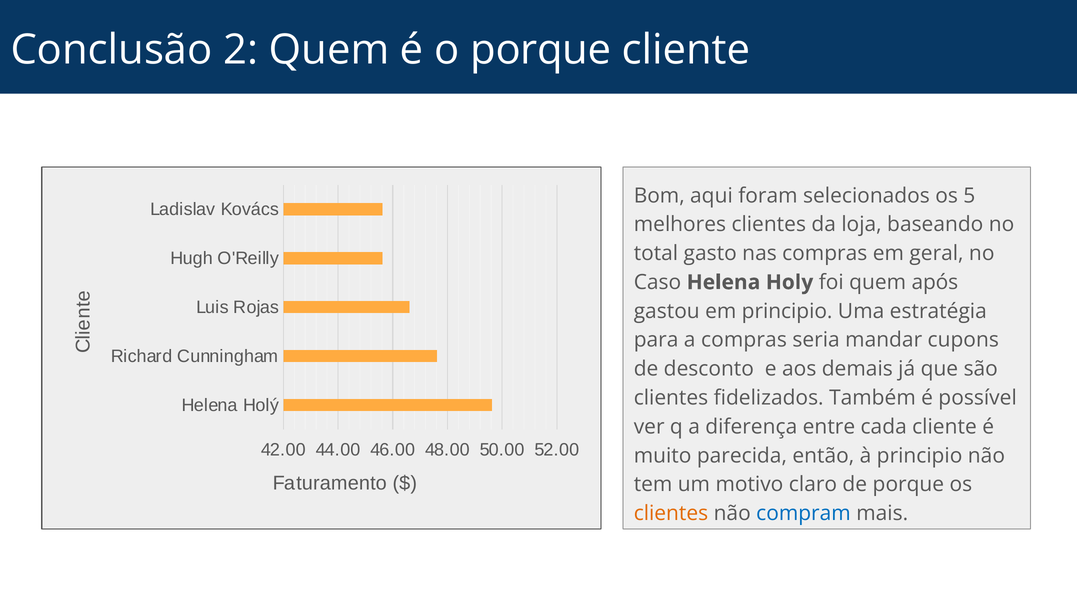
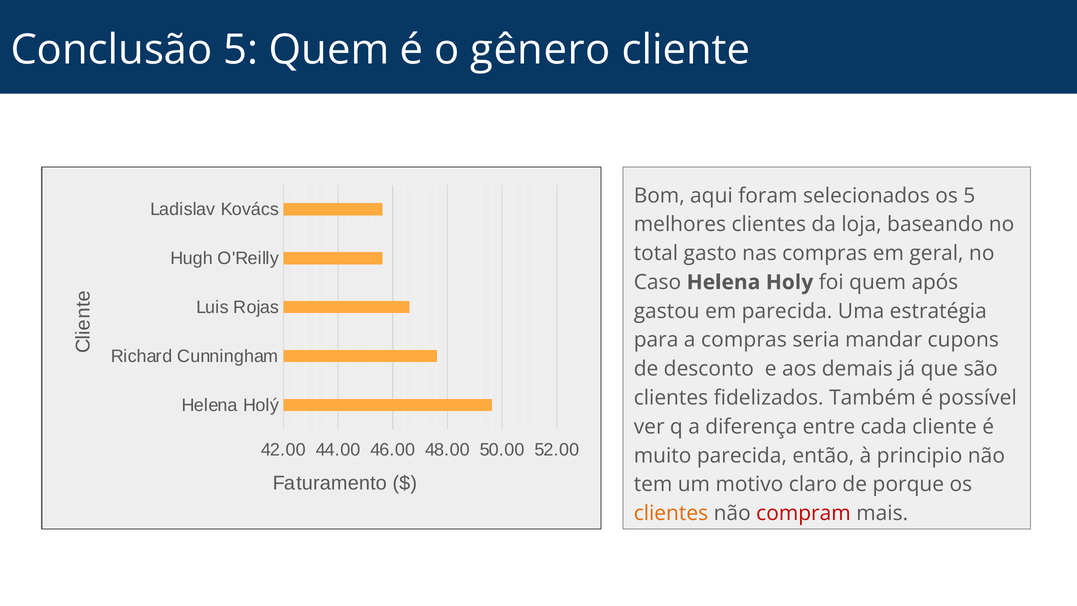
Conclusão 2: 2 -> 5
o porque: porque -> gênero
em principio: principio -> parecida
compram colour: blue -> red
